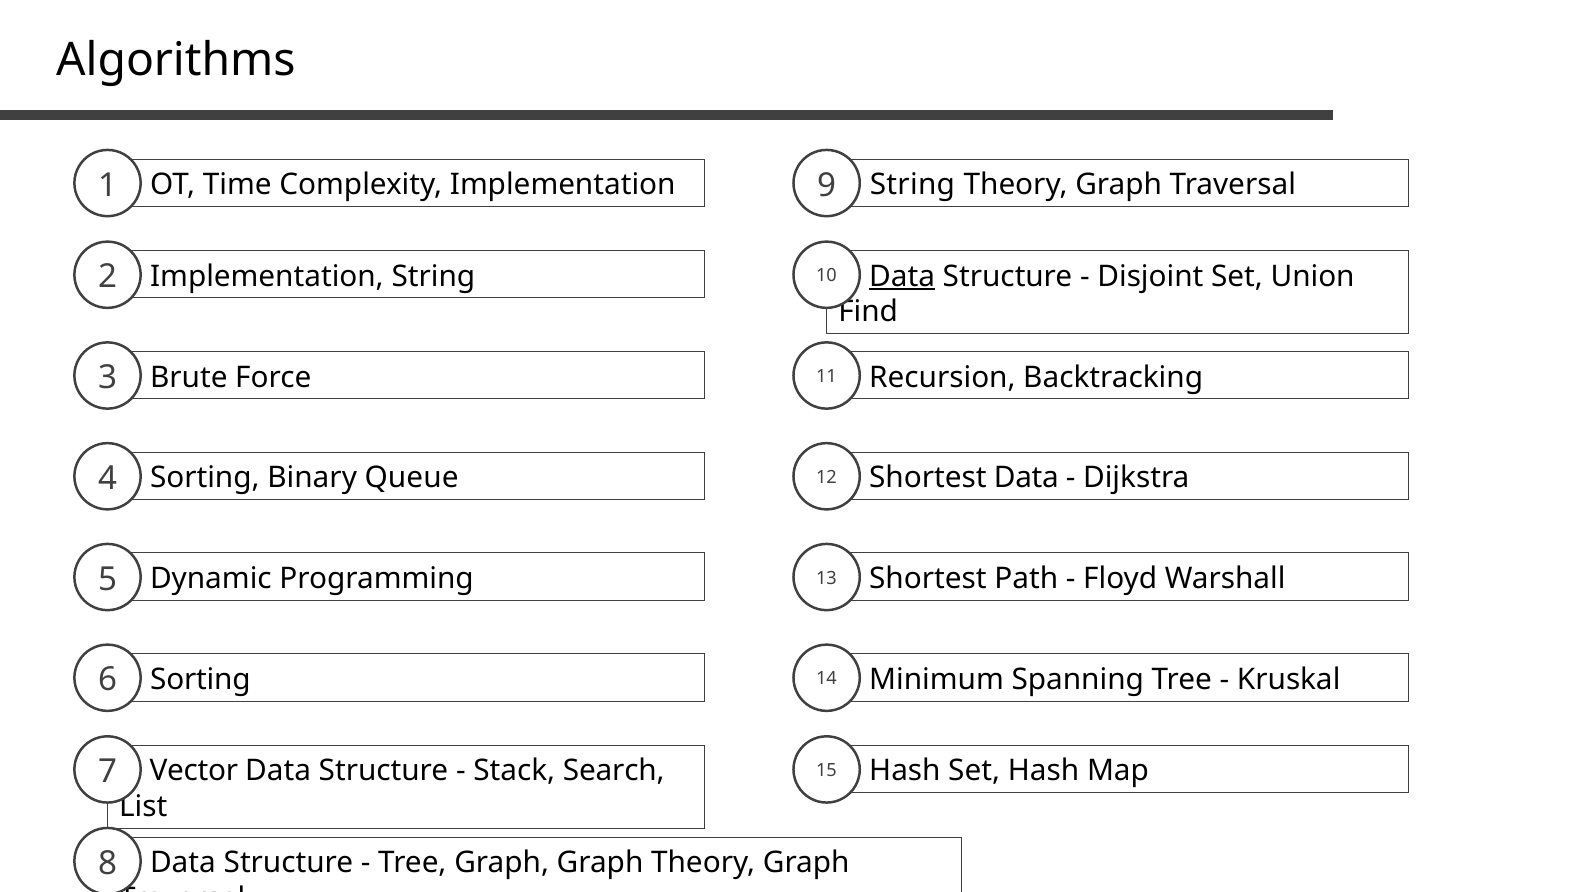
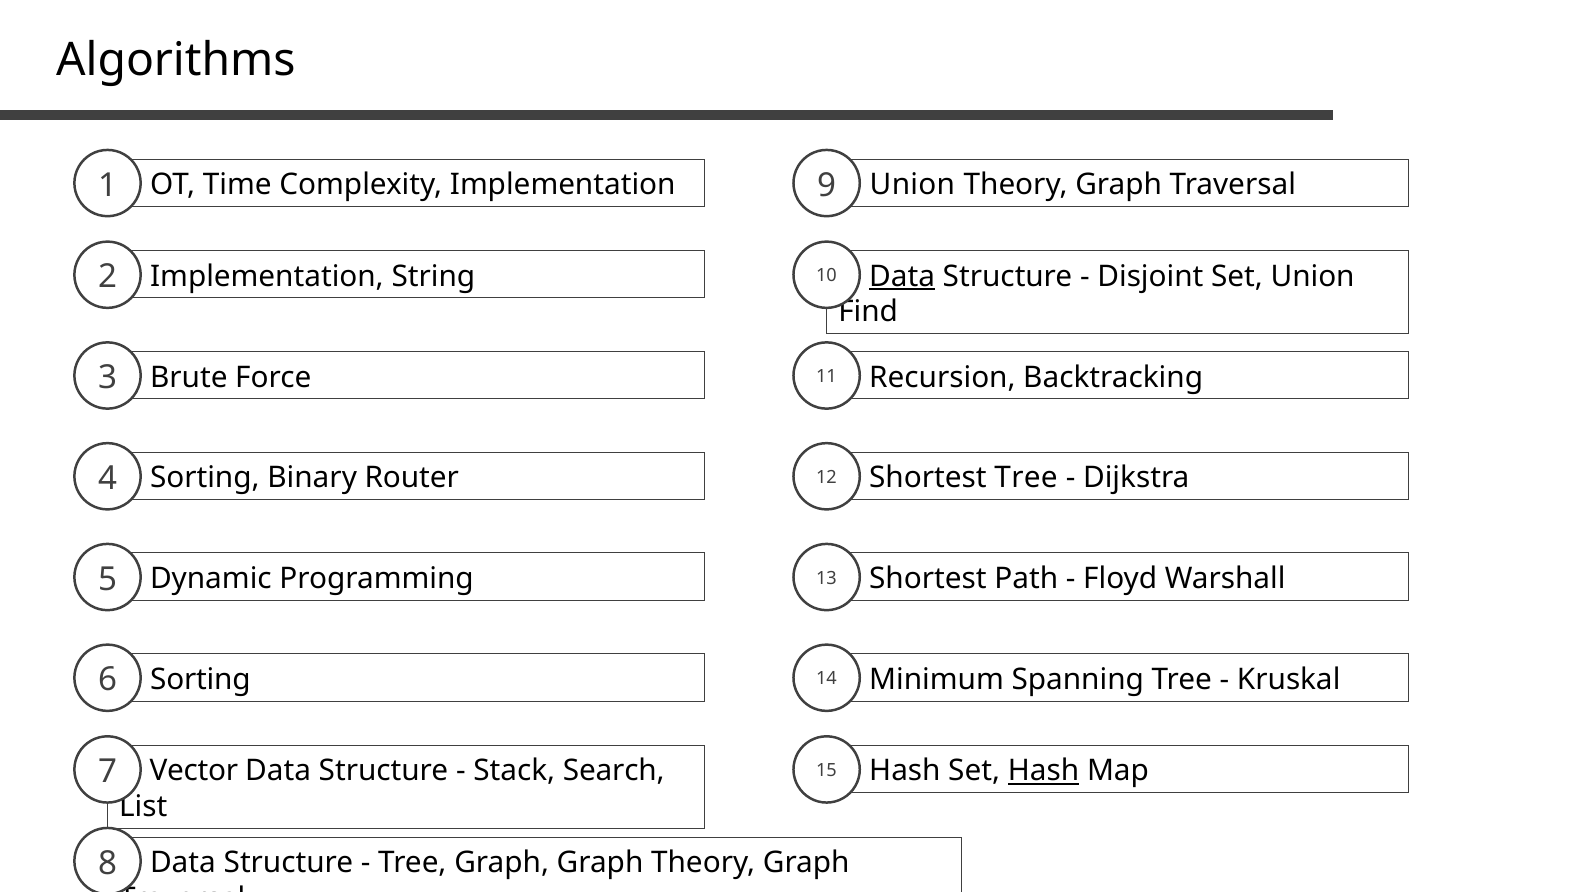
String at (912, 185): String -> Union
Queue: Queue -> Router
Shortest Data: Data -> Tree
Hash at (1044, 772) underline: none -> present
